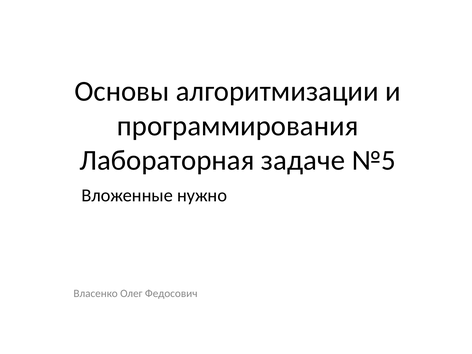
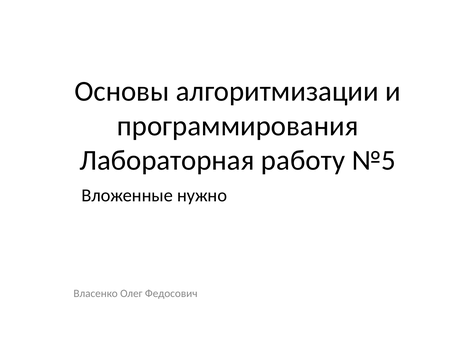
задаче: задаче -> работу
